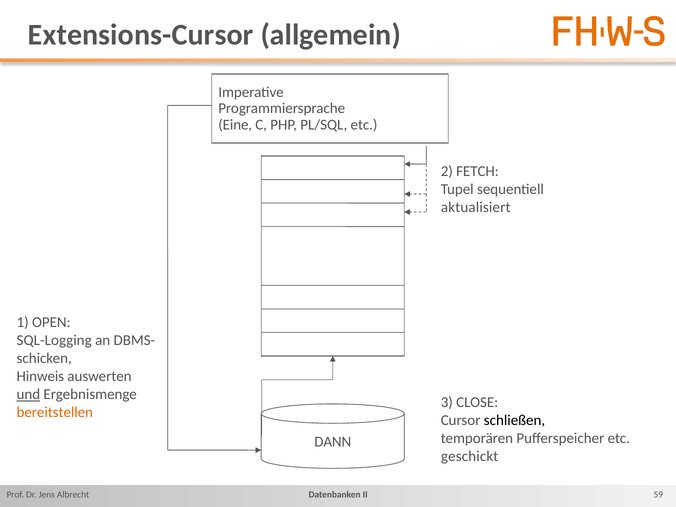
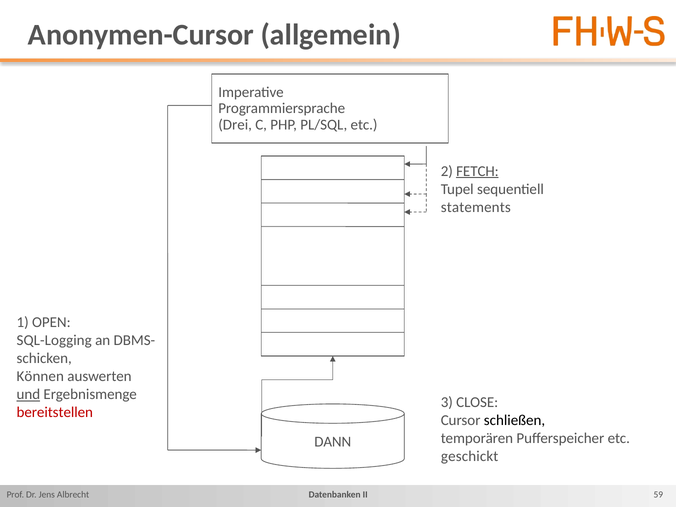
Extensions-Cursor: Extensions-Cursor -> Anonymen-Cursor
Eine: Eine -> Drei
FETCH underline: none -> present
aktualisiert: aktualisiert -> statements
Hinweis: Hinweis -> Können
bereitstellen colour: orange -> red
